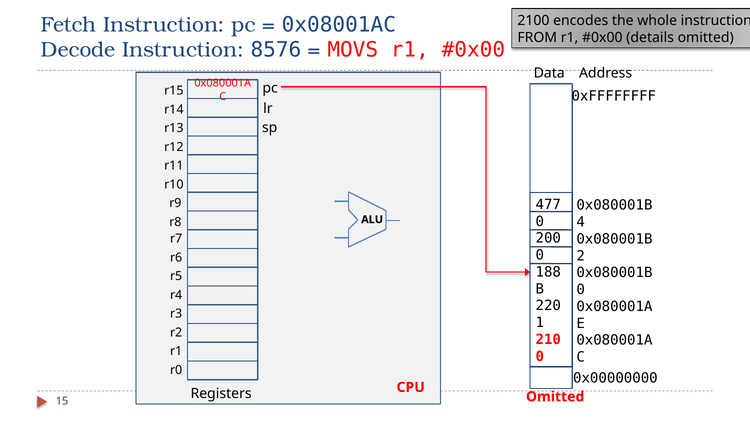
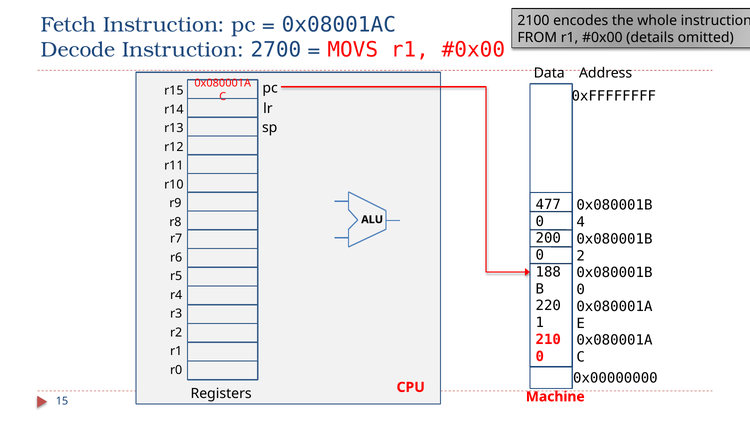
8576: 8576 -> 2700
Registers Omitted: Omitted -> Machine
